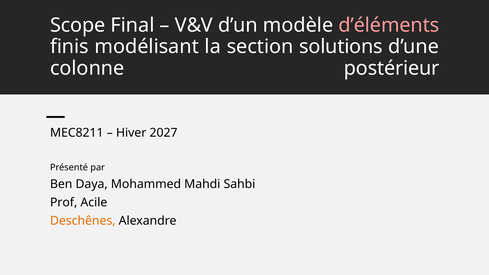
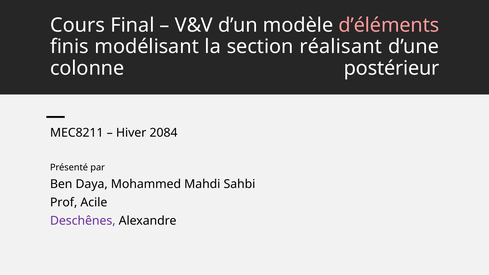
Scope: Scope -> Cours
solutions: solutions -> réalisant
2027: 2027 -> 2084
Deschênes colour: orange -> purple
